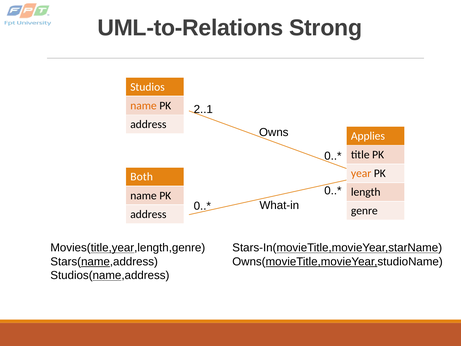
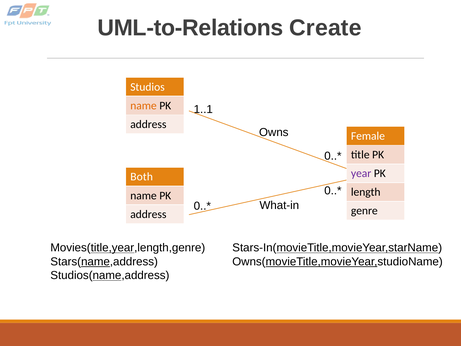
Strong: Strong -> Create
2..1: 2..1 -> 1..1
Applies: Applies -> Female
year colour: orange -> purple
